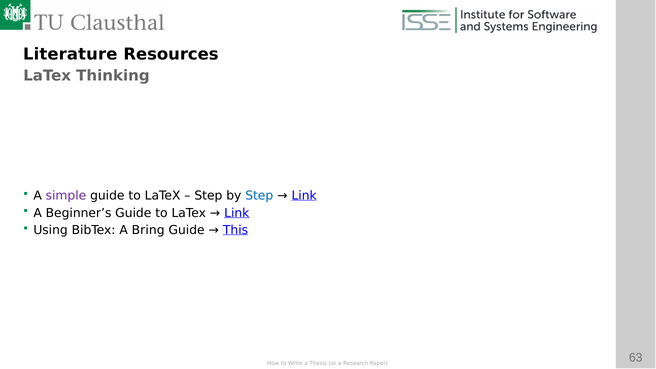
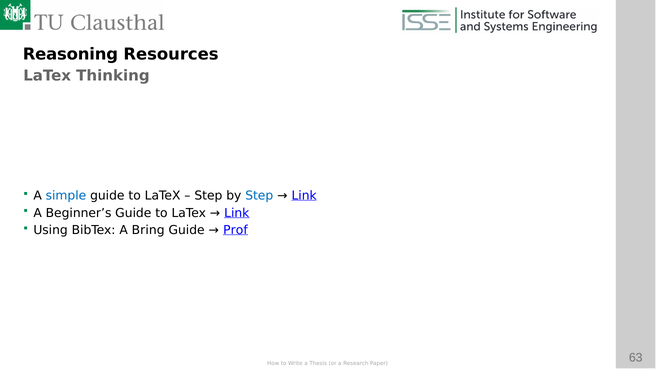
Literature: Literature -> Reasoning
simple colour: purple -> blue
This: This -> Prof
